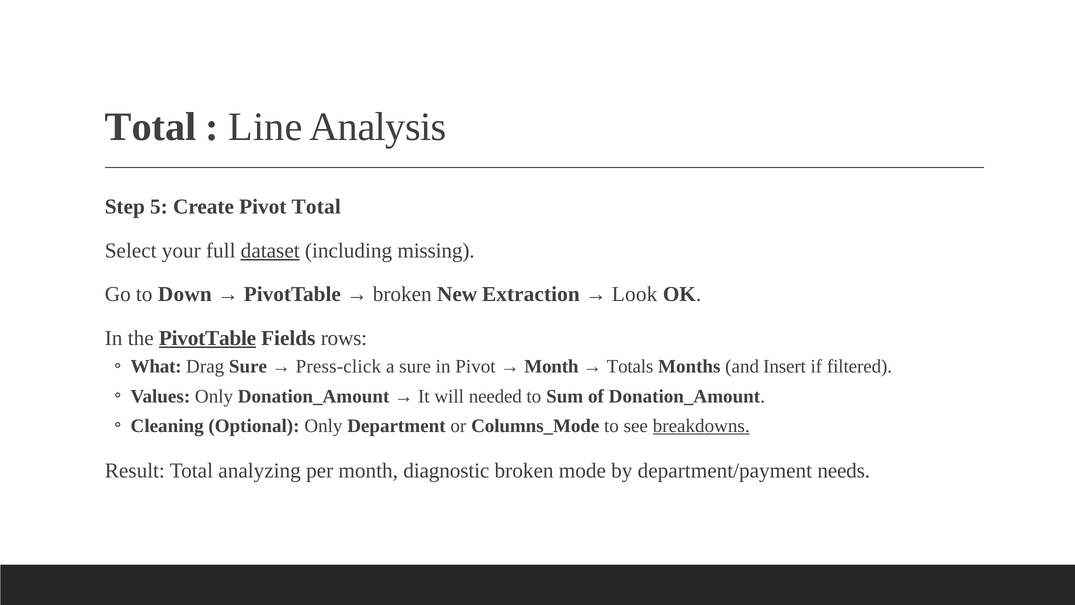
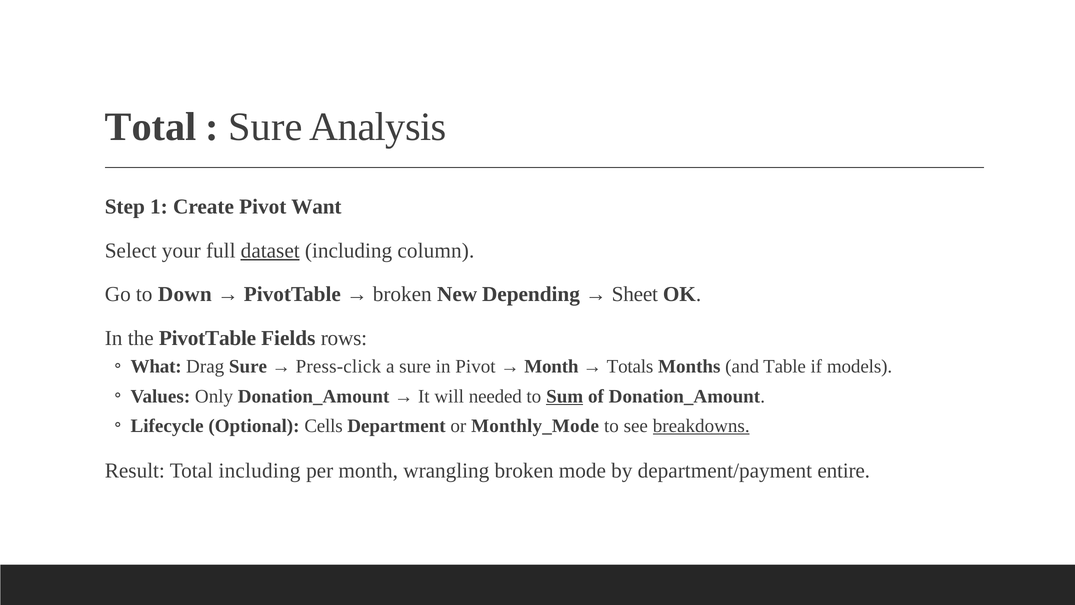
Line at (265, 127): Line -> Sure
5: 5 -> 1
Pivot Total: Total -> Want
missing: missing -> column
Extraction: Extraction -> Depending
Look: Look -> Sheet
PivotTable at (208, 338) underline: present -> none
Insert: Insert -> Table
filtered: filtered -> models
Sum underline: none -> present
Cleaning: Cleaning -> Lifecycle
Optional Only: Only -> Cells
Columns_Mode: Columns_Mode -> Monthly_Mode
Total analyzing: analyzing -> including
diagnostic: diagnostic -> wrangling
needs: needs -> entire
